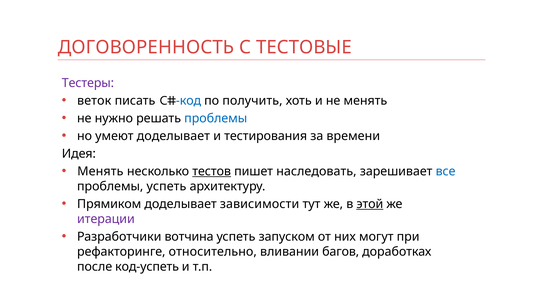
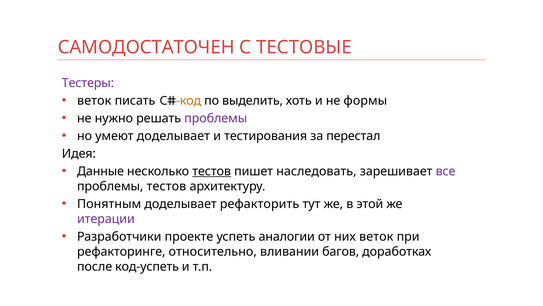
ДОГОВОРЕННОСТЬ: ДОГОВОРЕННОСТЬ -> САМОДОСТАТОЧЕН
код colour: blue -> orange
получить: получить -> выделить
не менять: менять -> формы
проблемы at (216, 118) colour: blue -> purple
времени: времени -> перестал
Менять at (100, 171): Менять -> Данные
все colour: blue -> purple
проблемы успеть: успеть -> тестов
Прямиком: Прямиком -> Понятным
зависимости: зависимости -> рефакторить
этой underline: present -> none
вотчина: вотчина -> проекте
запуском: запуском -> аналогии
них могут: могут -> веток
